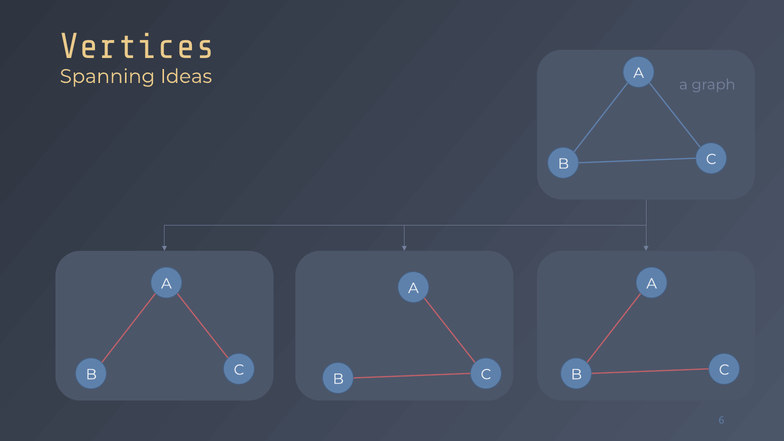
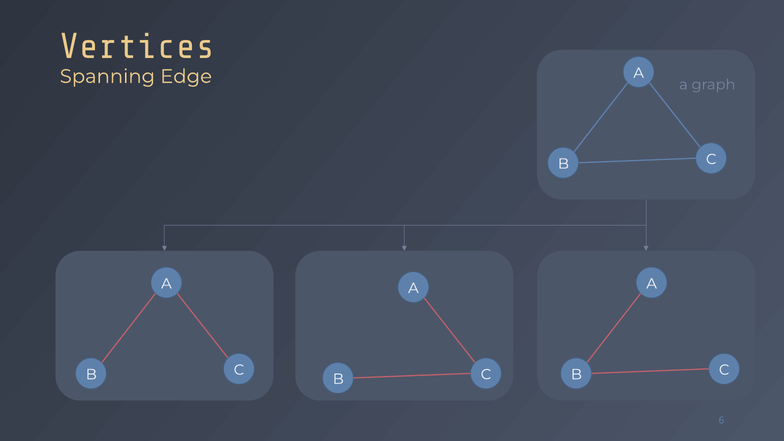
Ideas: Ideas -> Edge
